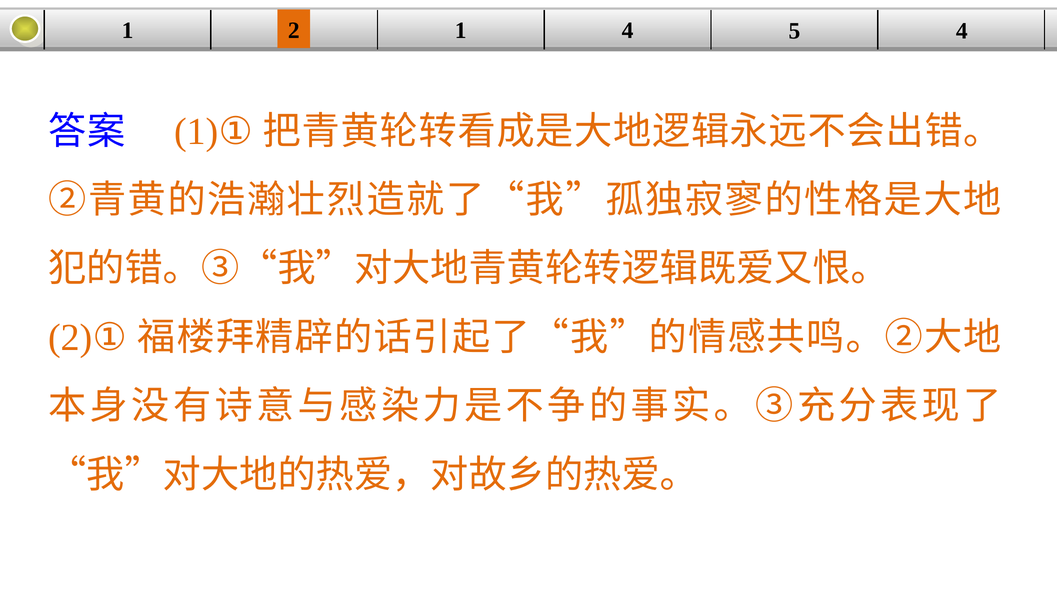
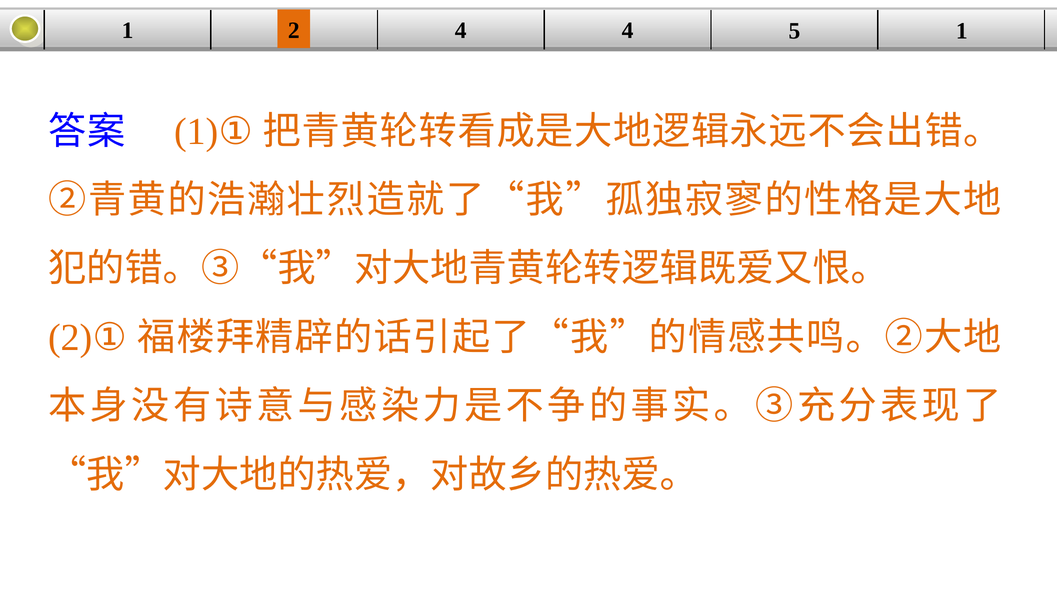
2 1: 1 -> 4
5 4: 4 -> 1
